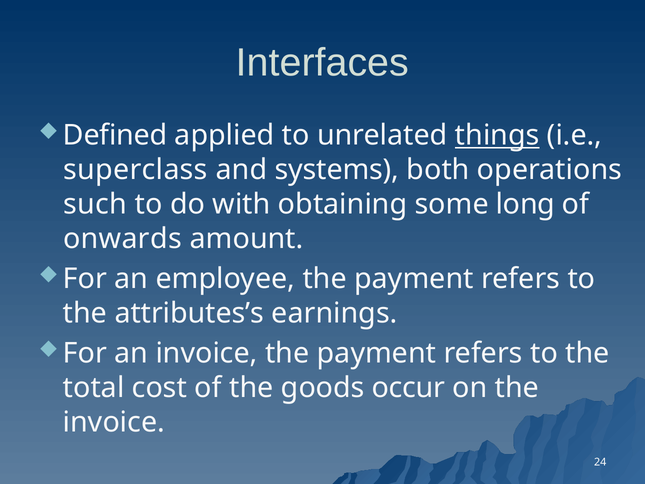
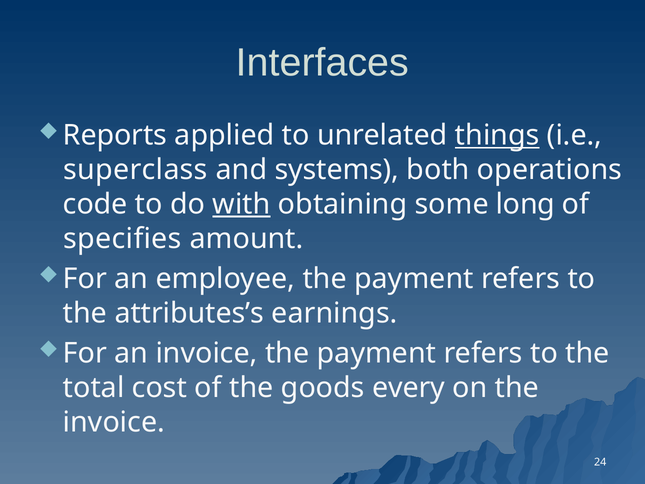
Defined: Defined -> Reports
such: such -> code
with underline: none -> present
onwards: onwards -> specifies
occur: occur -> every
